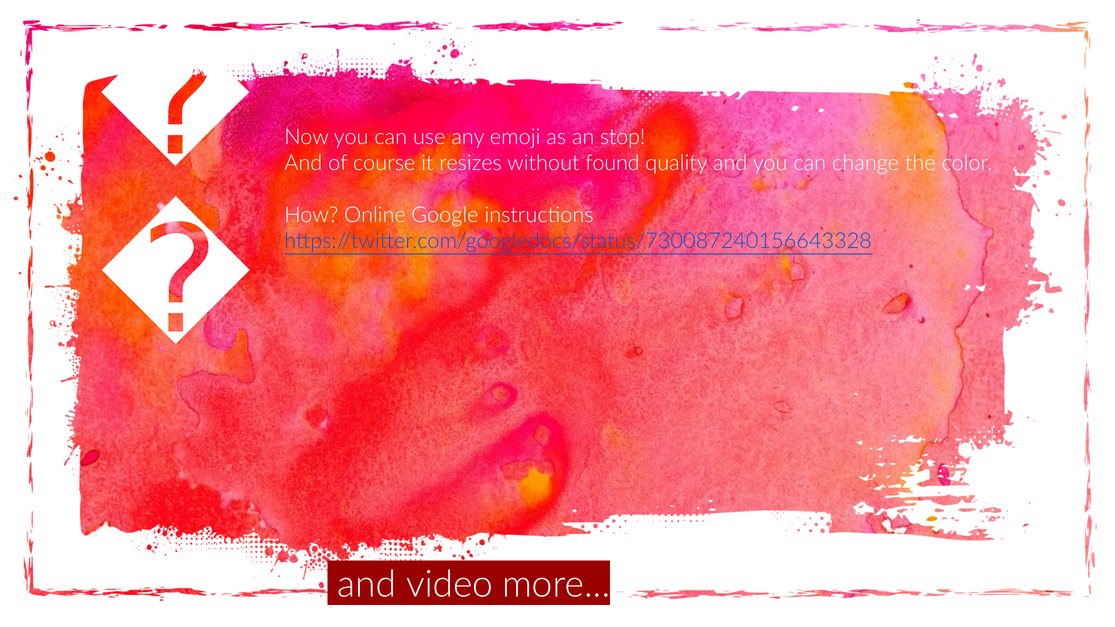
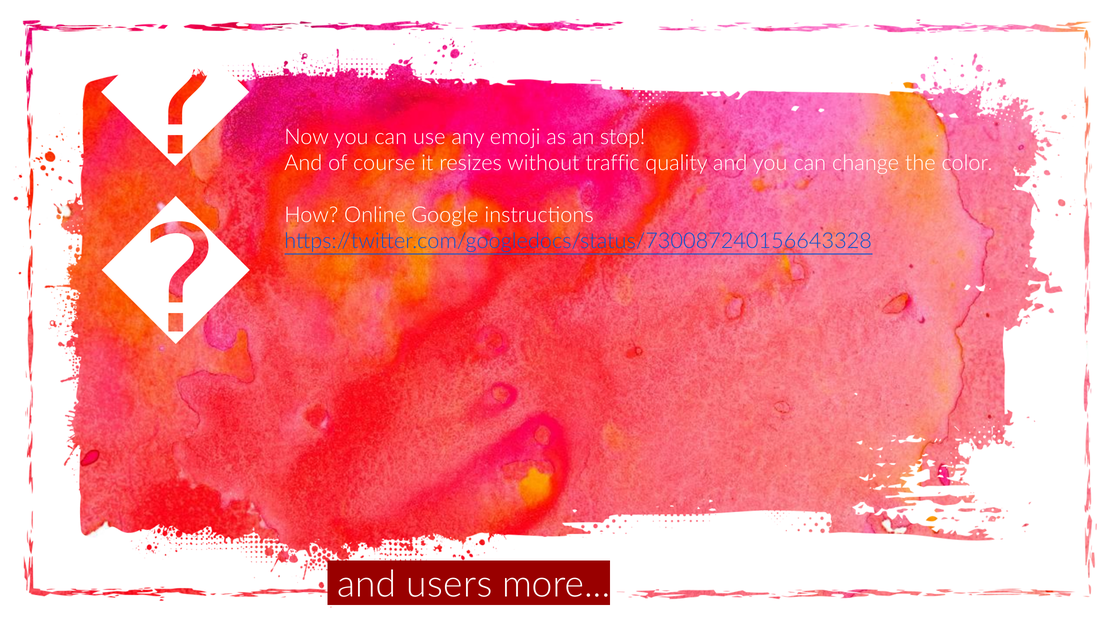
found: found -> traffic
video: video -> users
